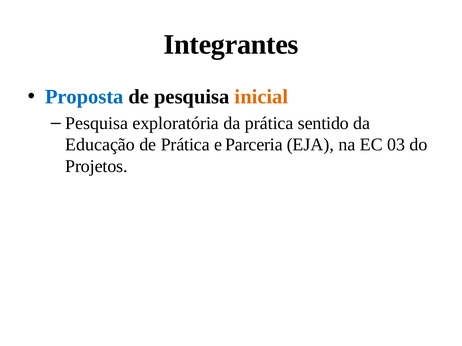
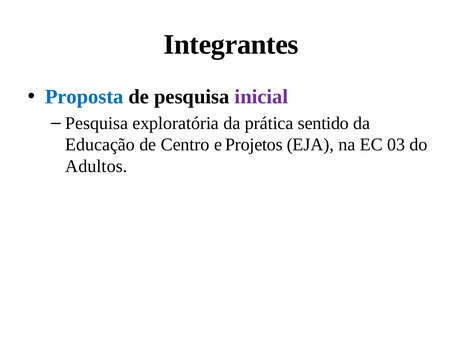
inicial colour: orange -> purple
de Prática: Prática -> Centro
Parceria: Parceria -> Projetos
Projetos: Projetos -> Adultos
